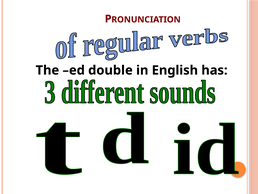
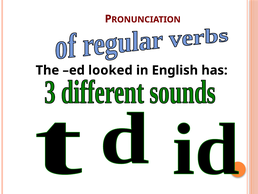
double: double -> looked
